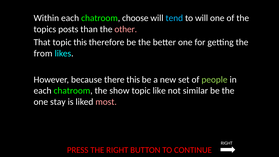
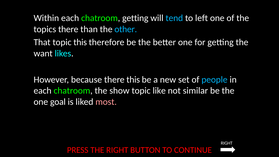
chatroom choose: choose -> getting
to will: will -> left
topics posts: posts -> there
other colour: pink -> light blue
from: from -> want
people colour: light green -> light blue
stay: stay -> goal
